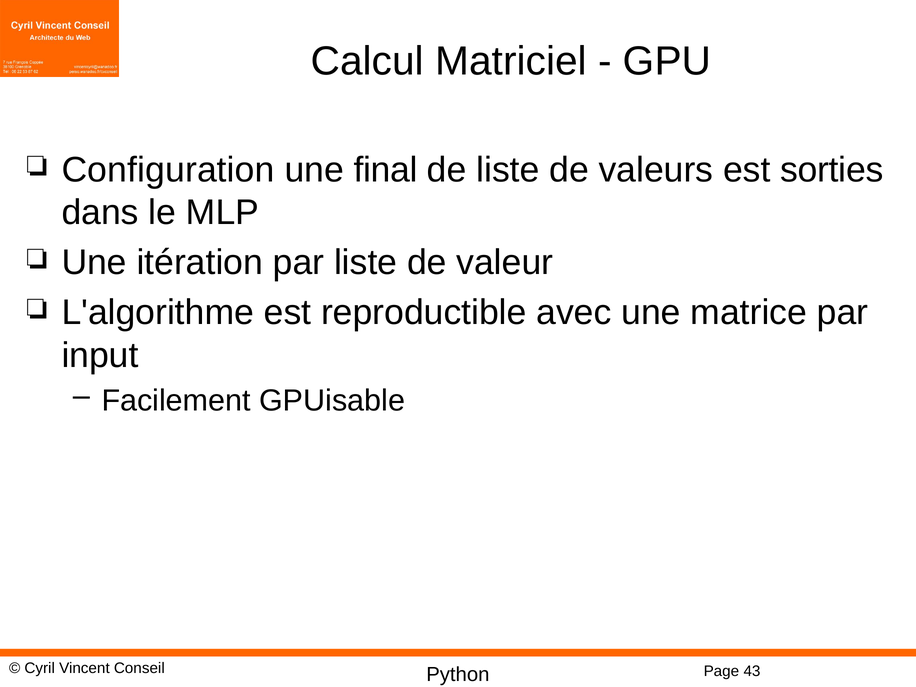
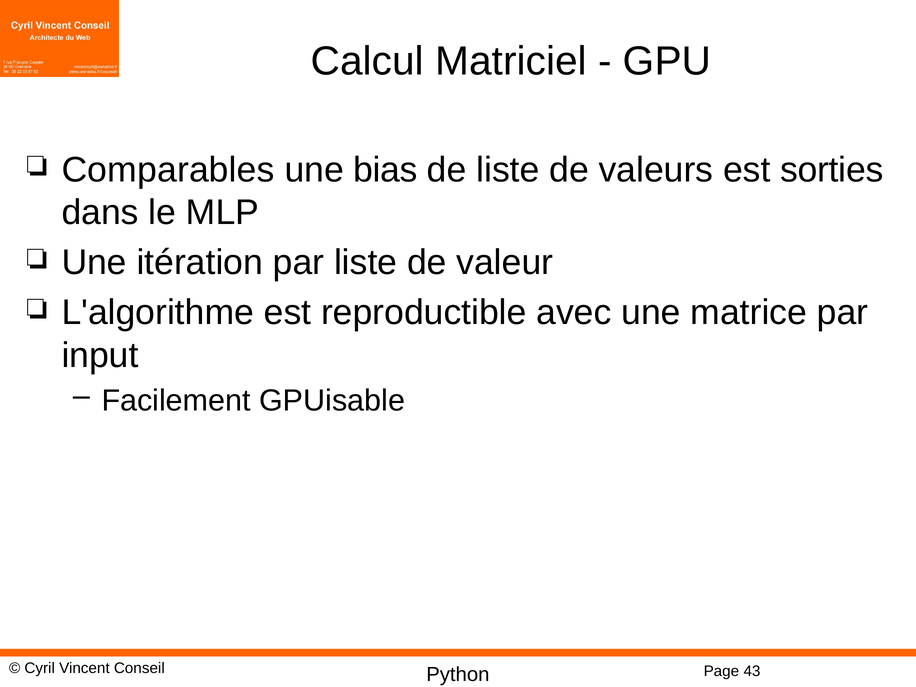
Configuration: Configuration -> Comparables
final: final -> bias
